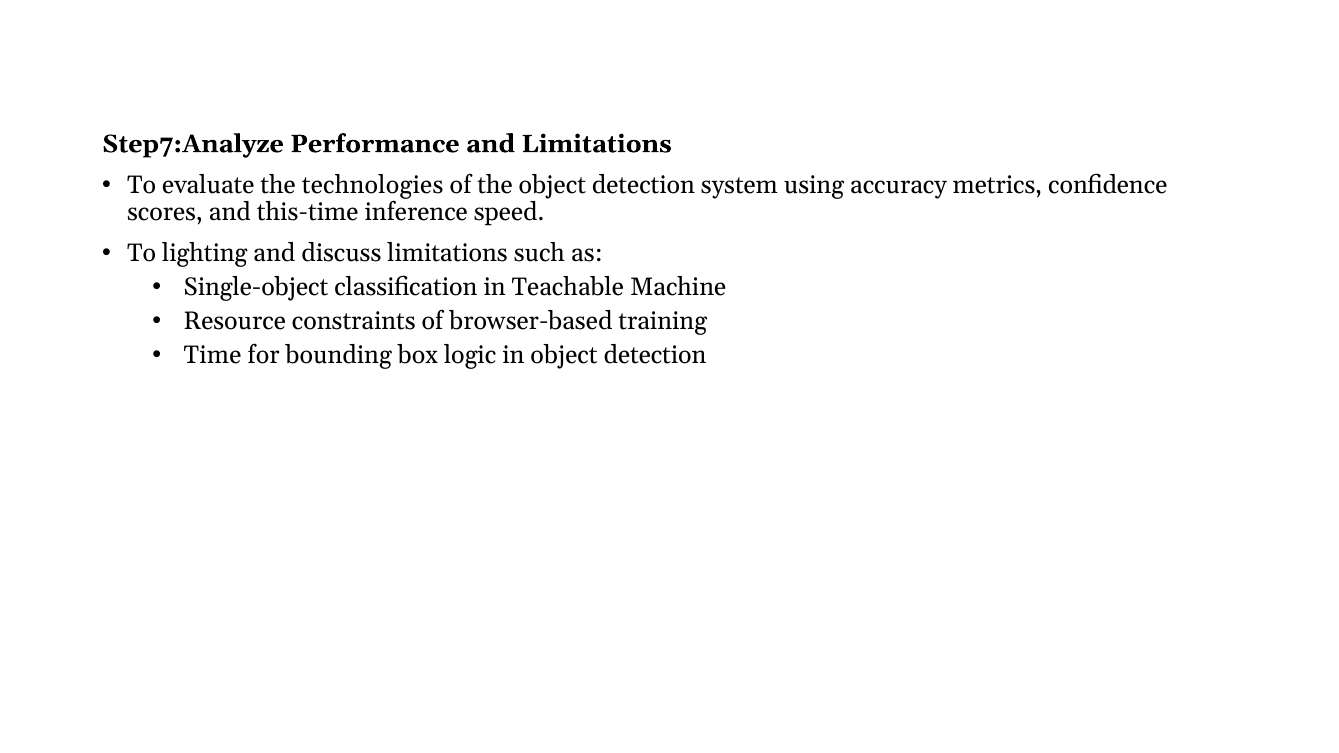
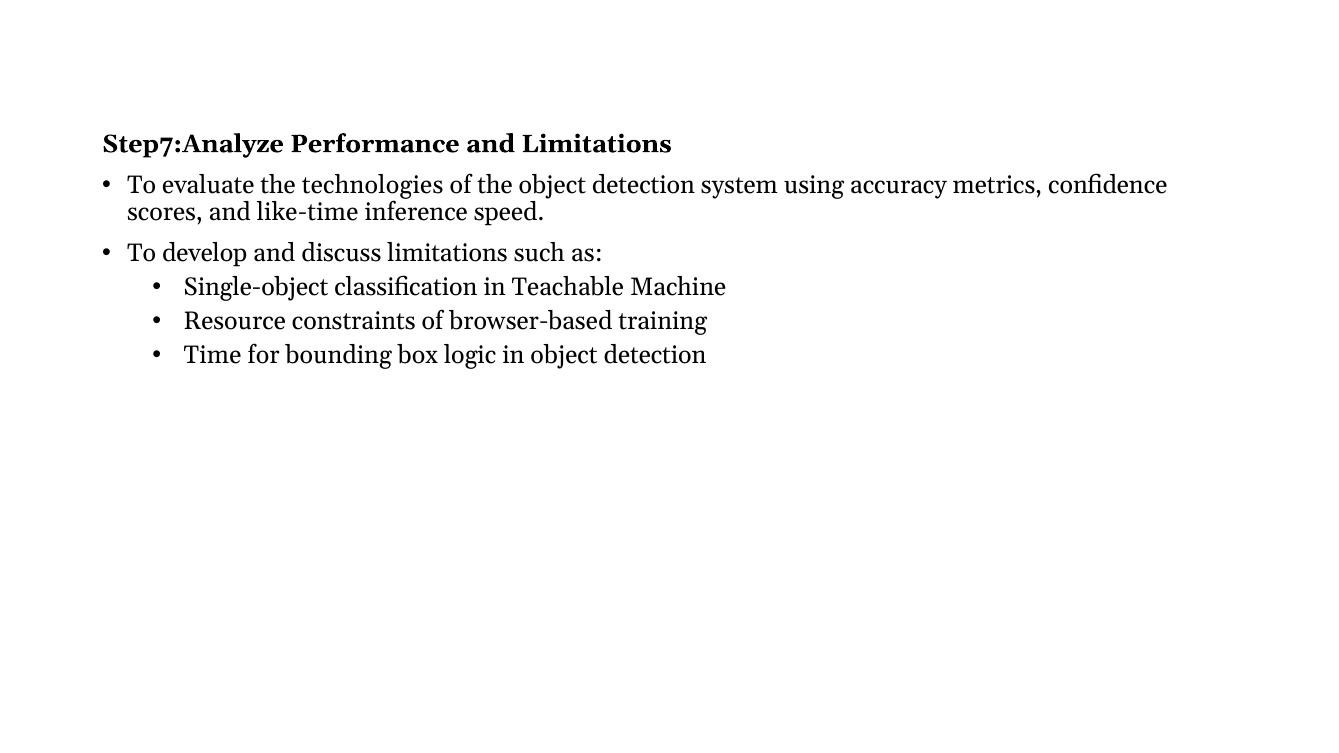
this-time: this-time -> like-time
lighting: lighting -> develop
